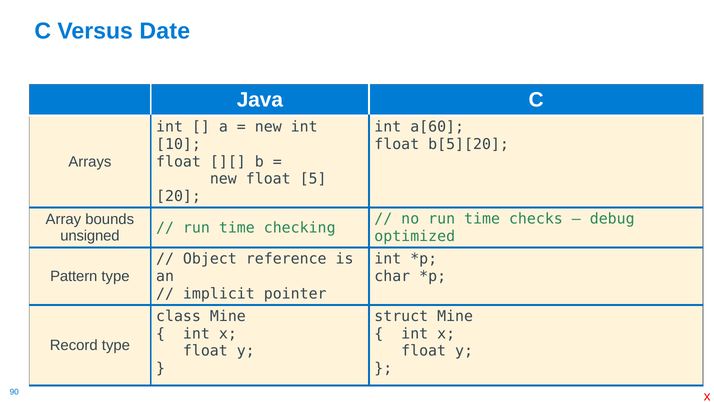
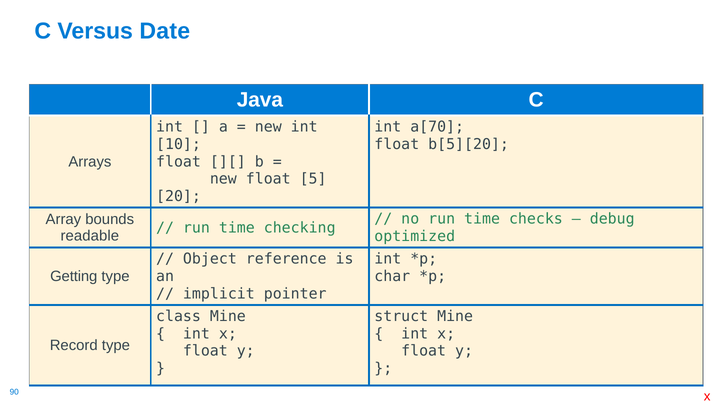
a[60: a[60 -> a[70
unsigned: unsigned -> readable
Pattern: Pattern -> Getting
